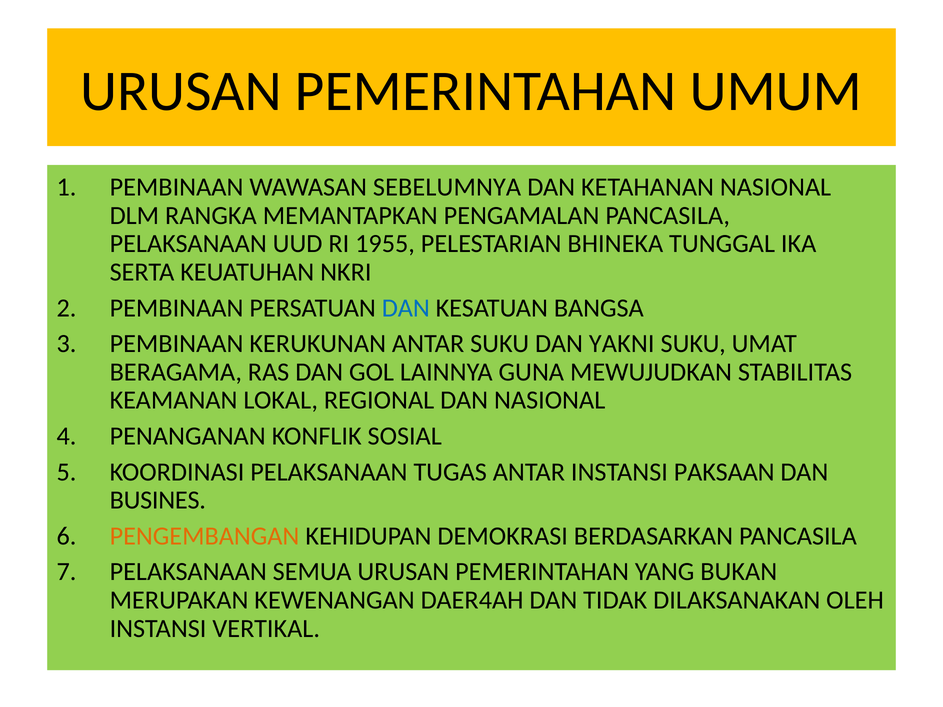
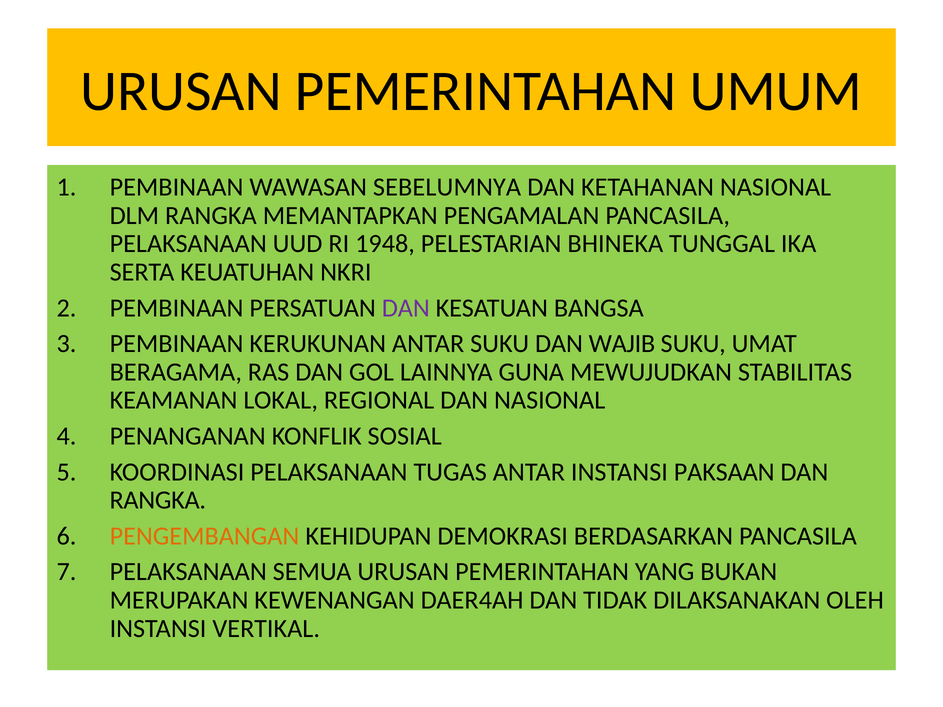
1955: 1955 -> 1948
DAN at (406, 308) colour: blue -> purple
YAKNI: YAKNI -> WAJIB
BUSINES at (158, 500): BUSINES -> RANGKA
